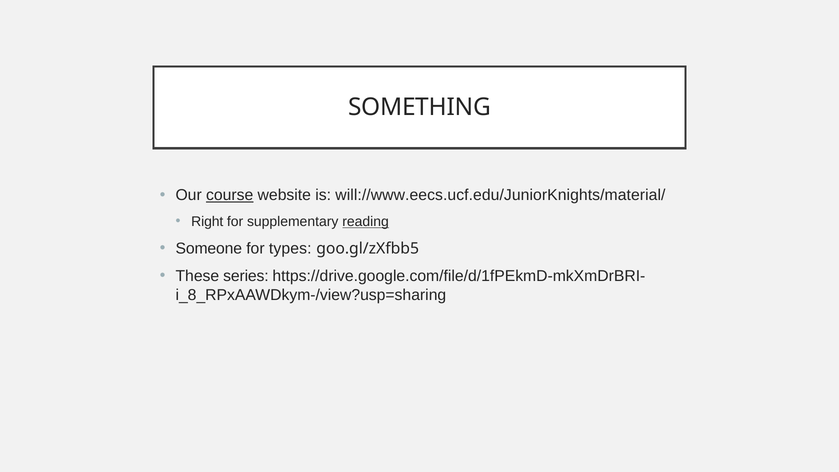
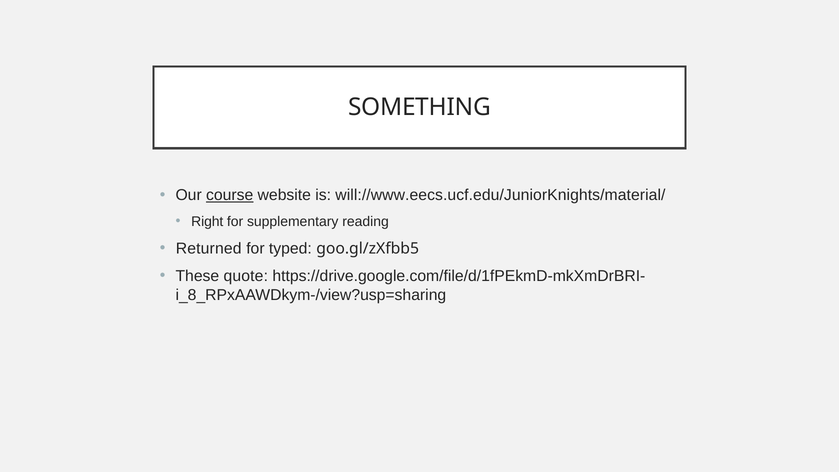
reading underline: present -> none
Someone: Someone -> Returned
types: types -> typed
series: series -> quote
